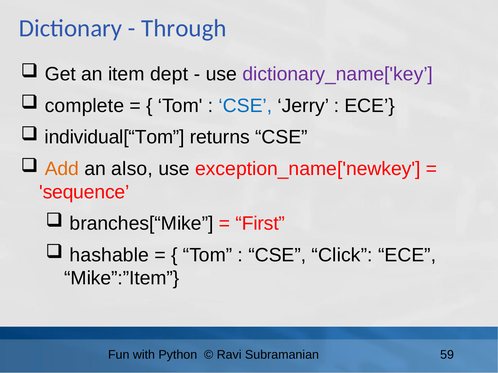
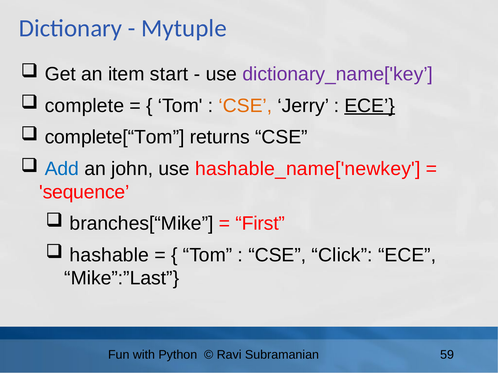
Through: Through -> Mytuple
dept: dept -> start
CSE at (245, 106) colour: blue -> orange
ECE at (370, 106) underline: none -> present
individual[“Tom: individual[“Tom -> complete[“Tom
Add colour: orange -> blue
also: also -> john
exception_name['newkey: exception_name['newkey -> hashable_name['newkey
Mike”:”Item: Mike”:”Item -> Mike”:”Last
